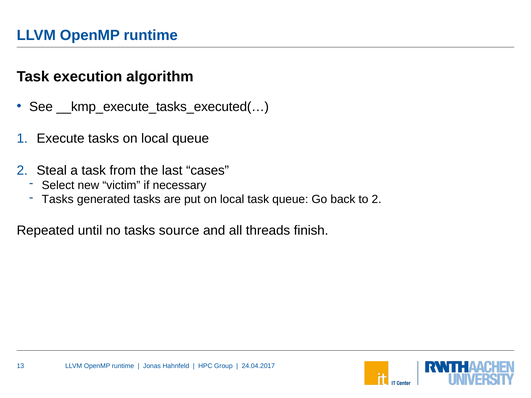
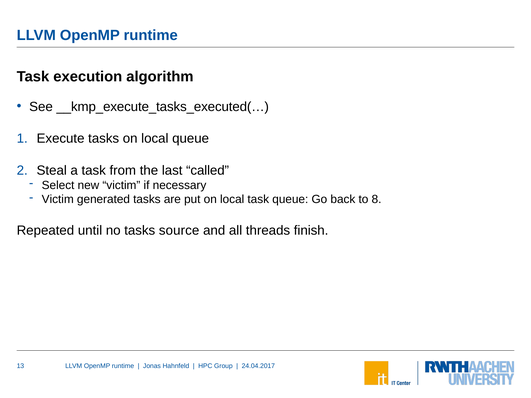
cases: cases -> called
Tasks at (58, 200): Tasks -> Victim
to 2: 2 -> 8
